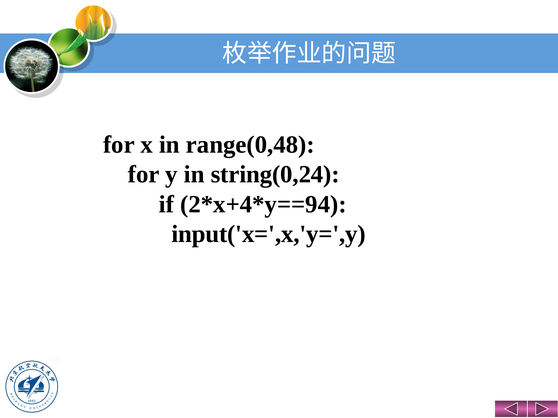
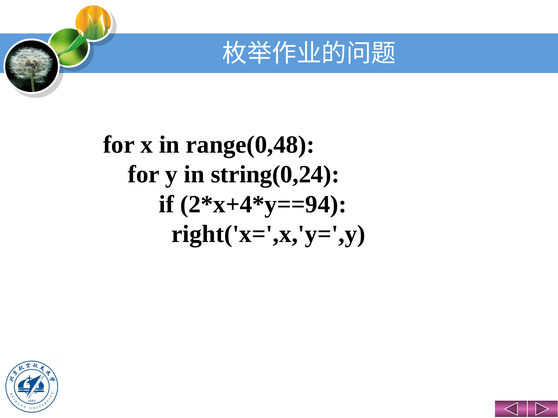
input('x=',x,'y=',y: input('x=',x,'y=',y -> right('x=',x,'y=',y
